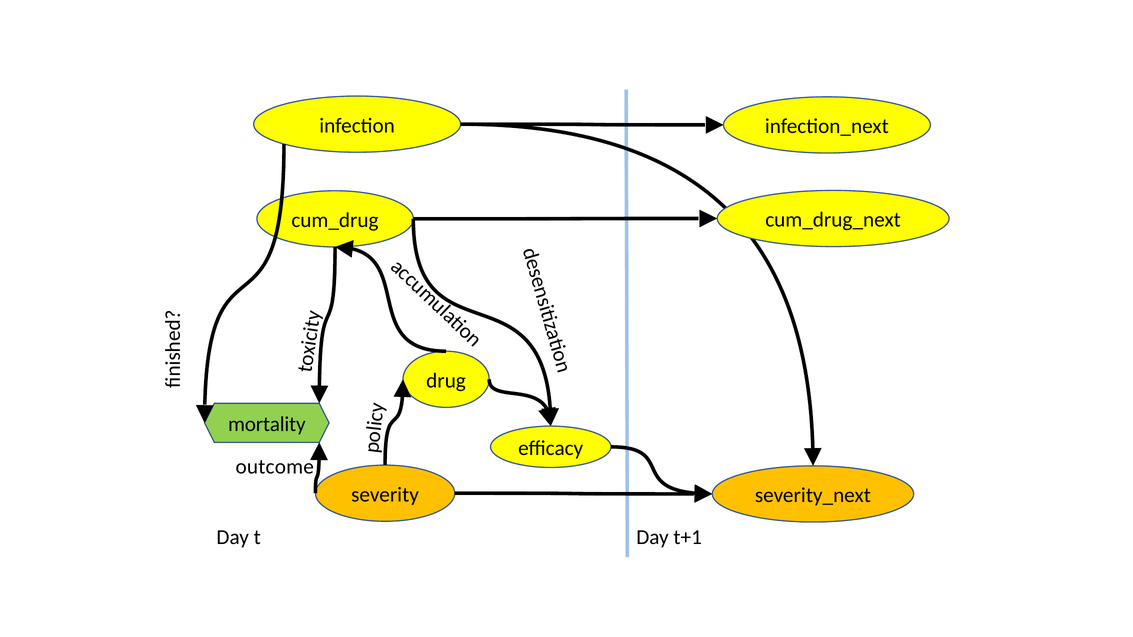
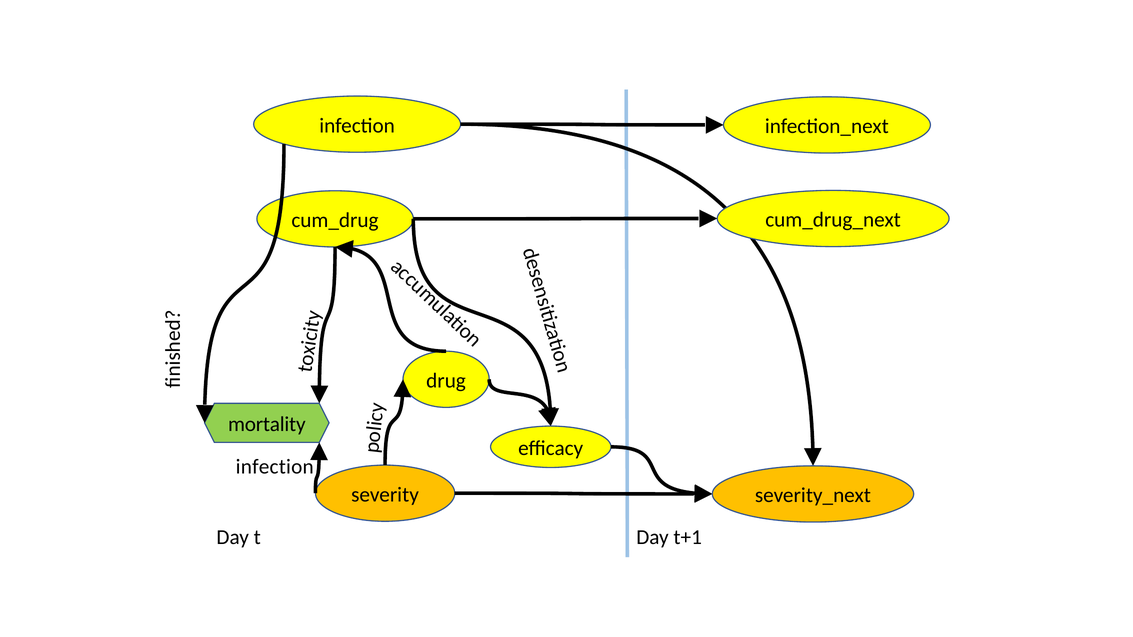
outcome at (275, 467): outcome -> infection
